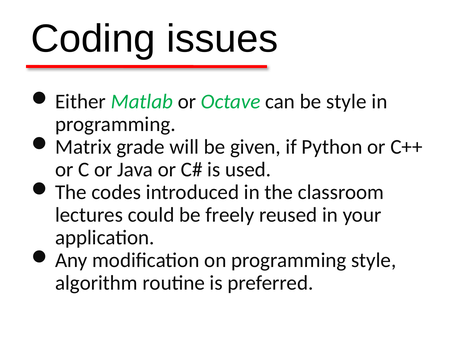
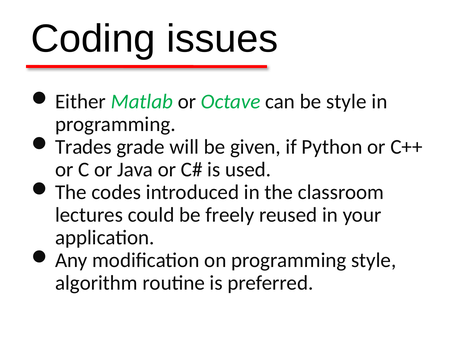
Matrix: Matrix -> Trades
